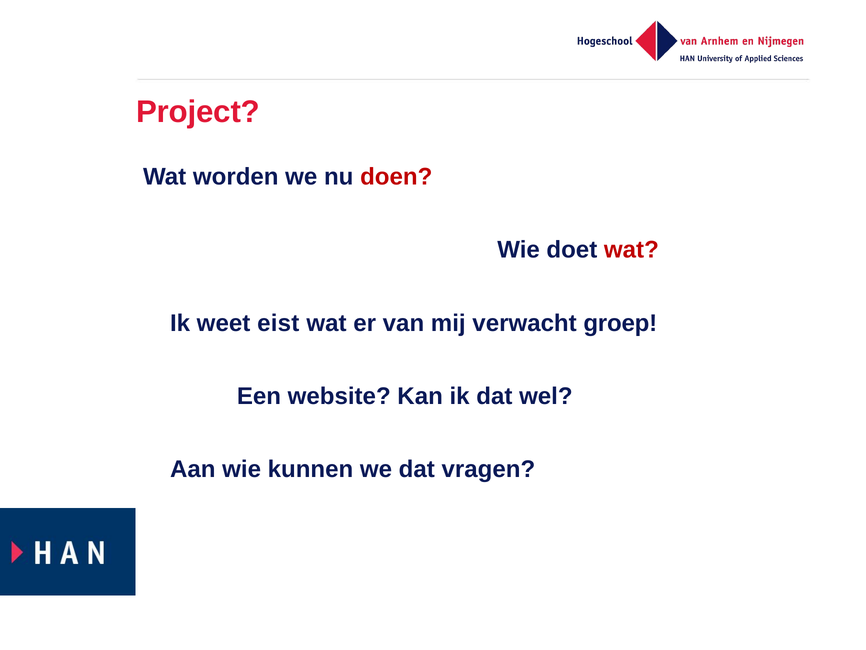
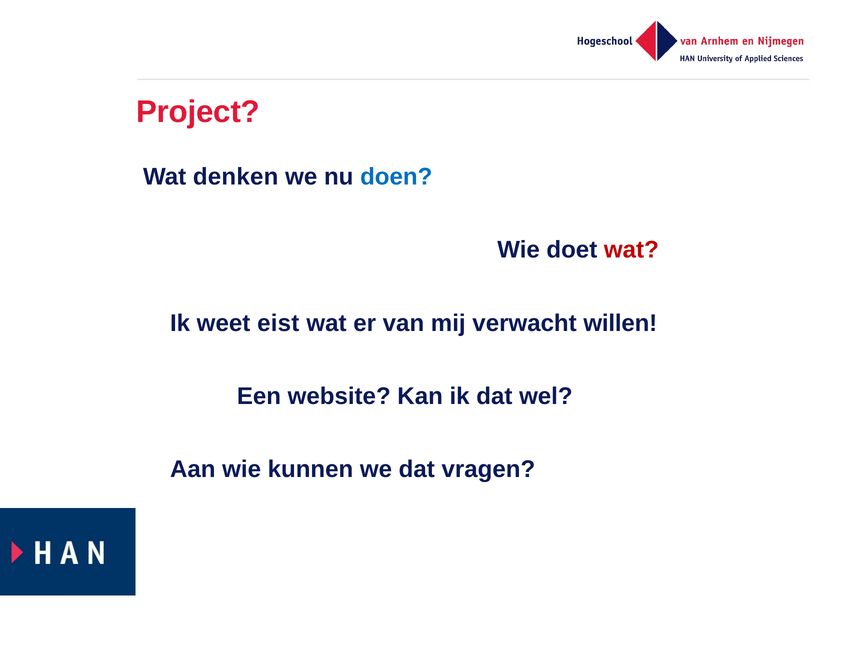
worden: worden -> denken
doen colour: red -> blue
groep: groep -> willen
